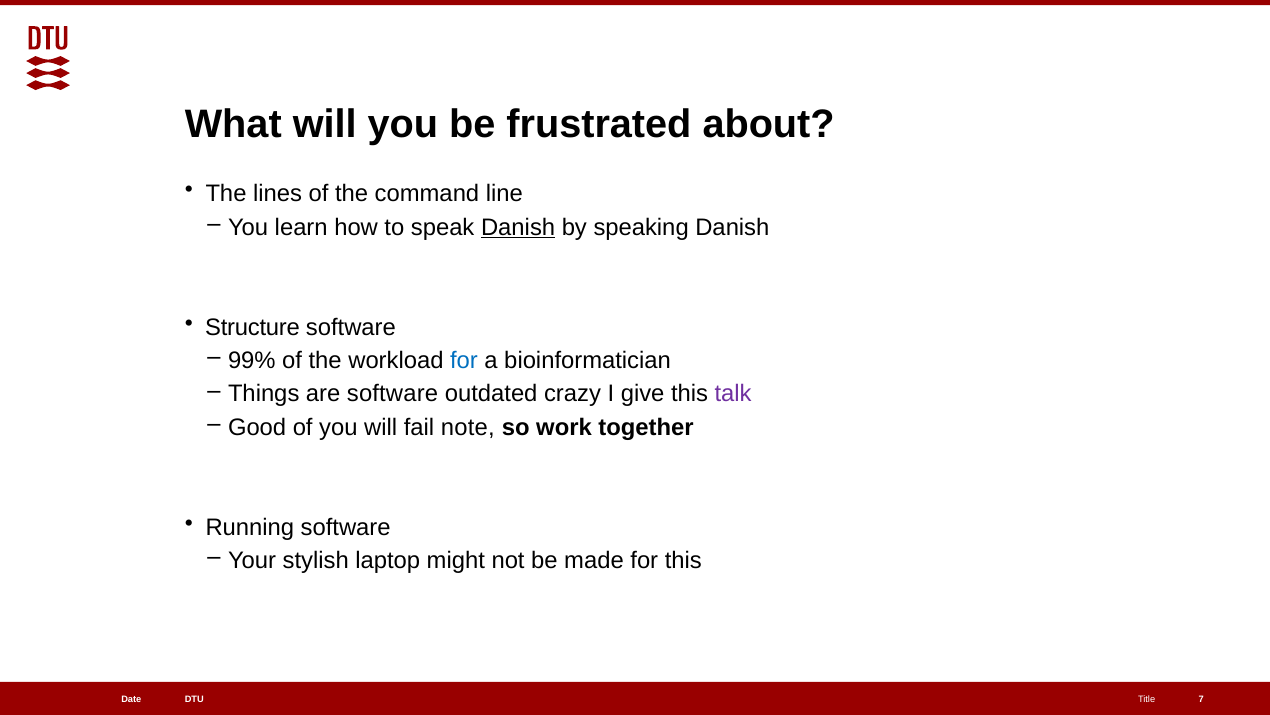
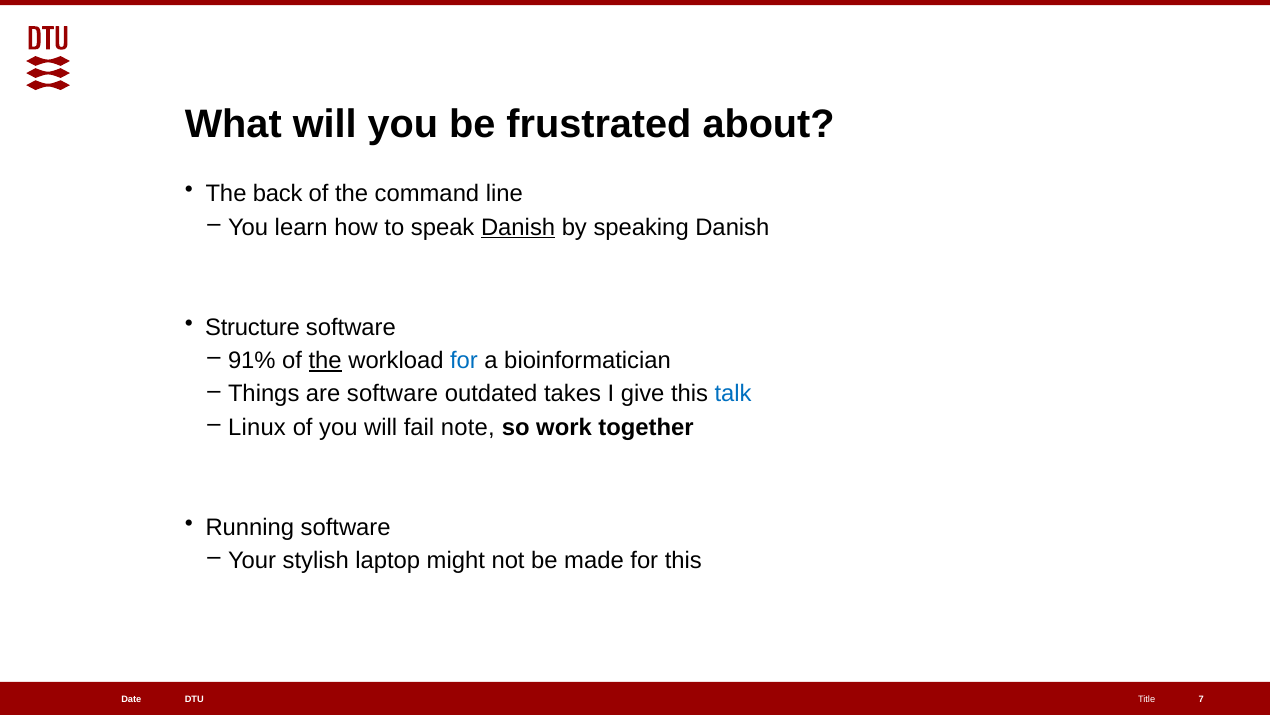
lines: lines -> back
99%: 99% -> 91%
the at (325, 360) underline: none -> present
crazy: crazy -> takes
talk colour: purple -> blue
Good: Good -> Linux
